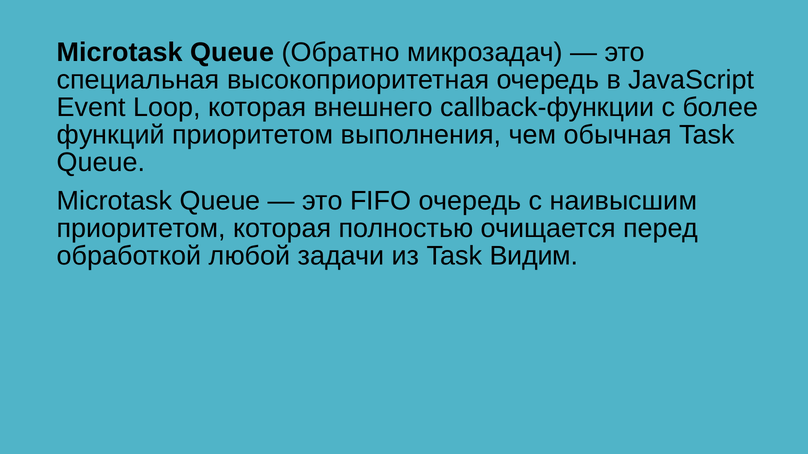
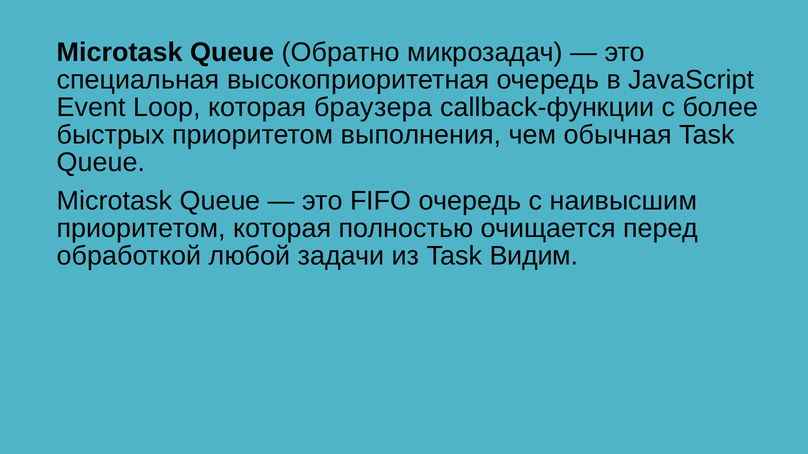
внешнего: внешнего -> браузера
функций: функций -> быстрых
